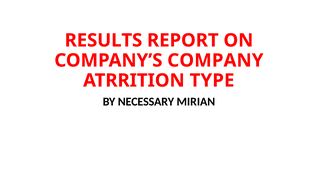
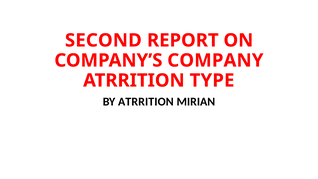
RESULTS: RESULTS -> SECOND
BY NECESSARY: NECESSARY -> ATRRITION
